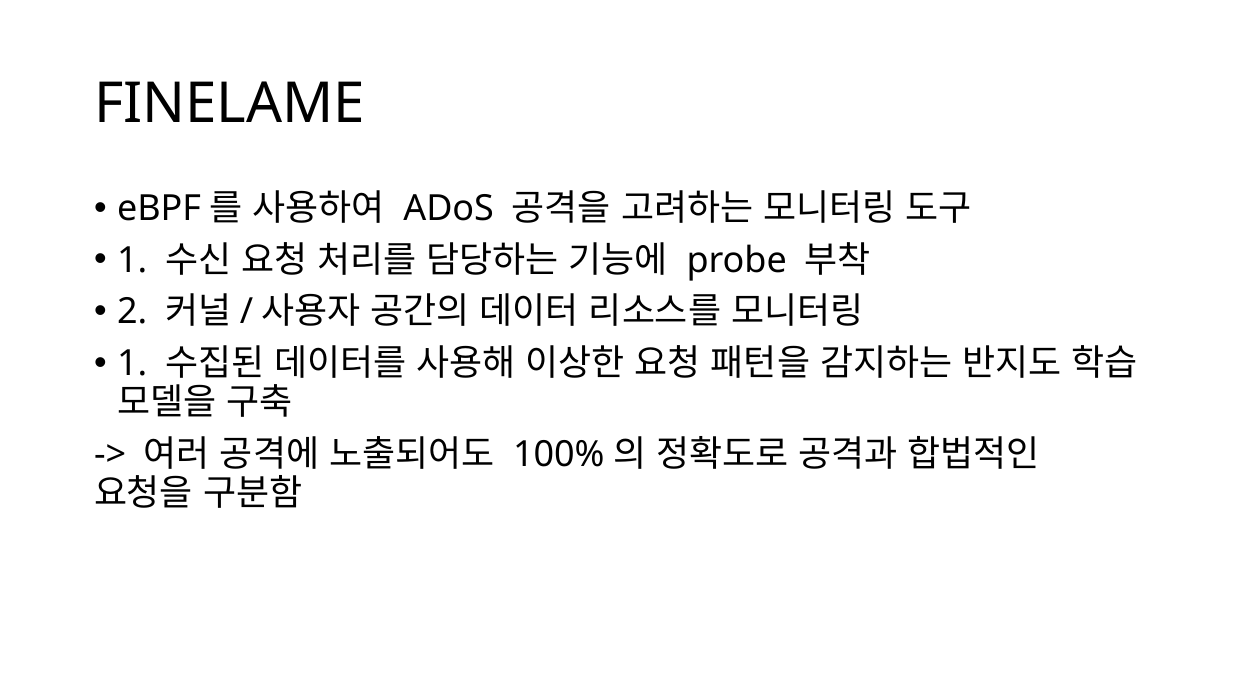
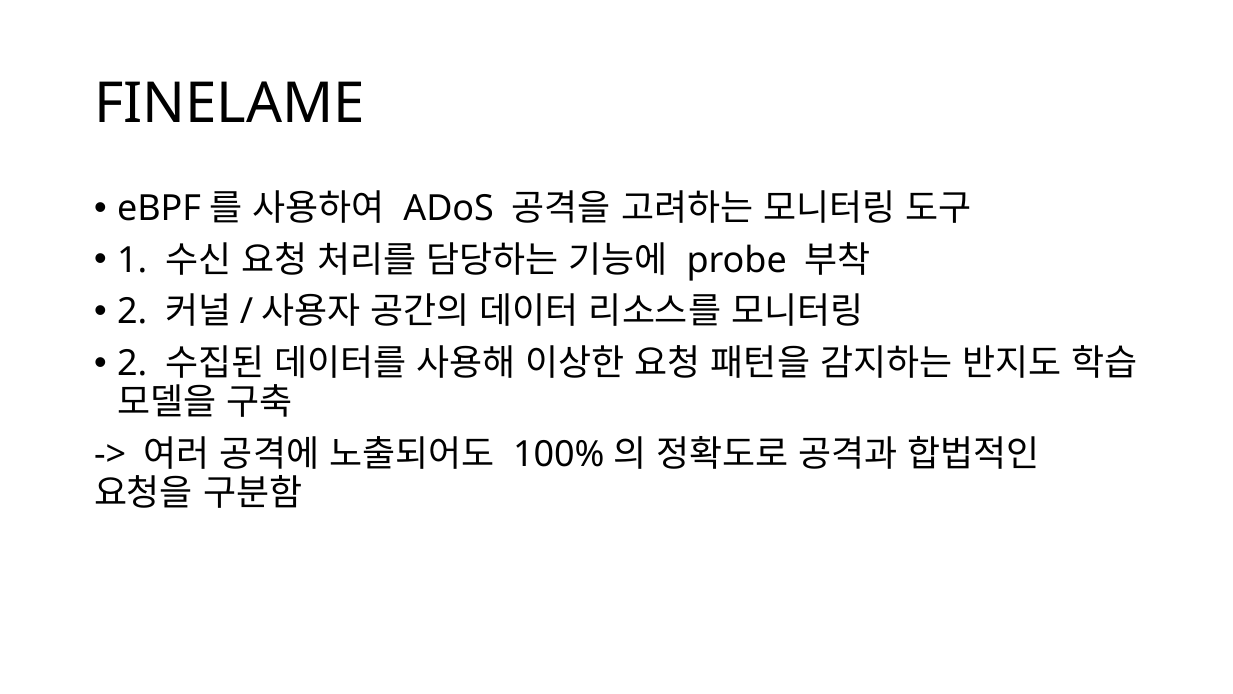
1 at (132, 364): 1 -> 2
